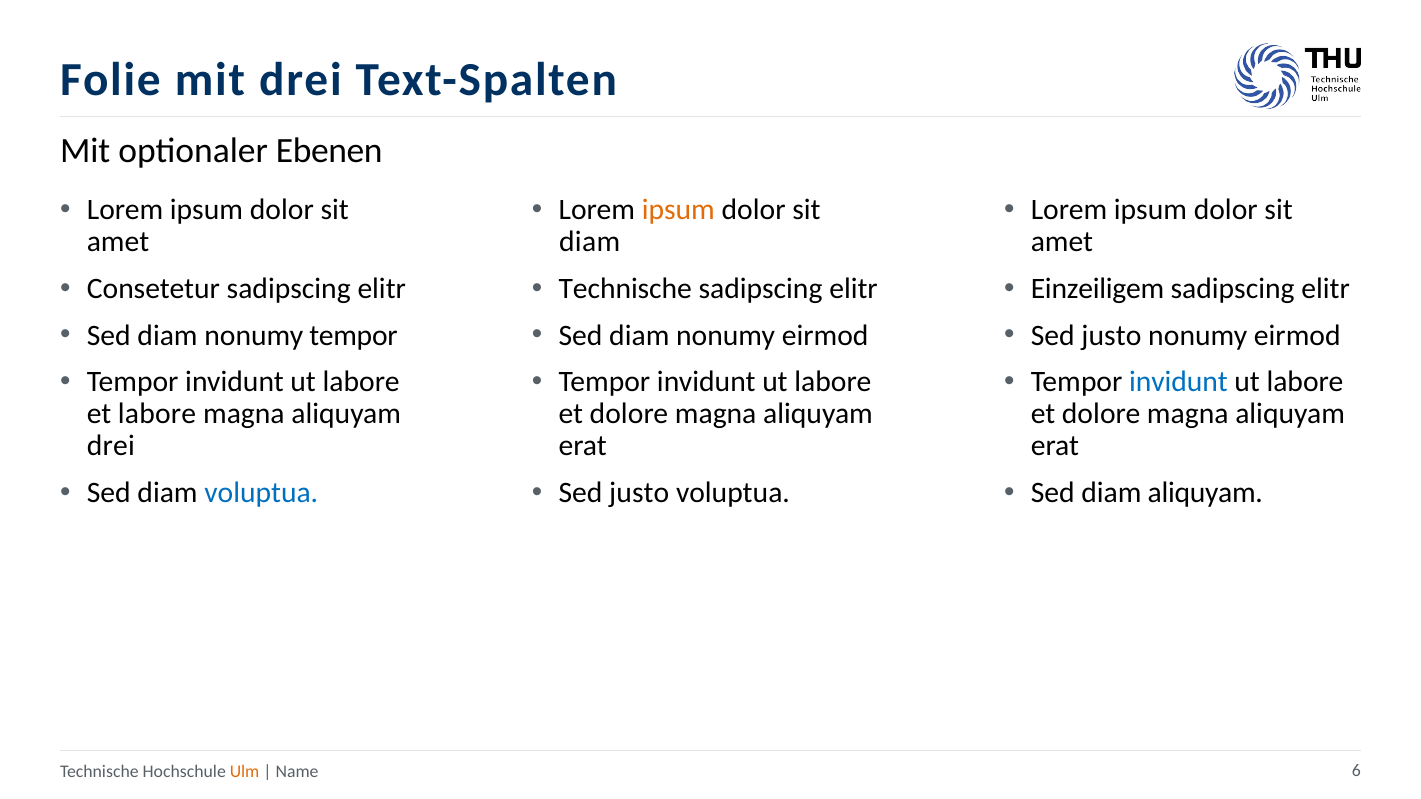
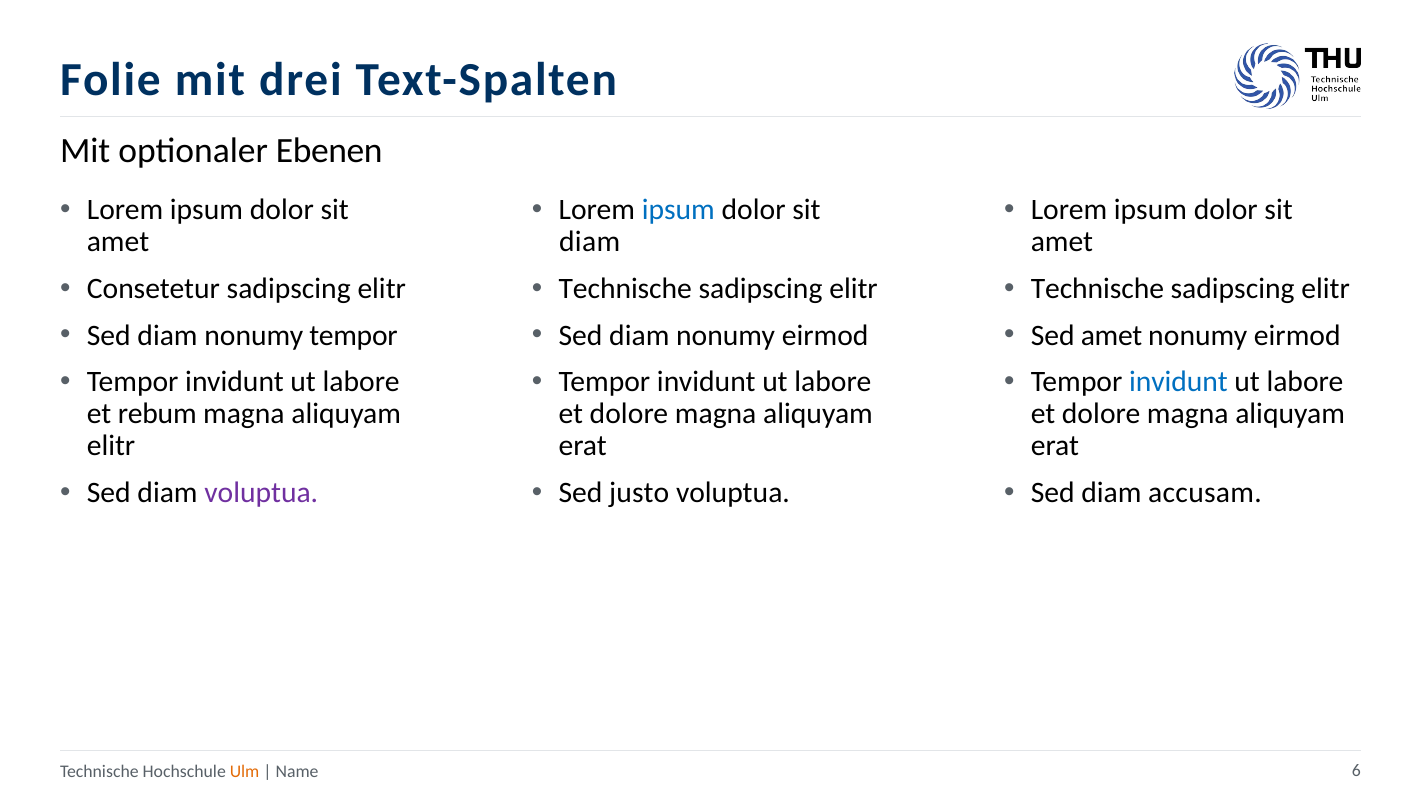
ipsum at (678, 210) colour: orange -> blue
Einzeiligem at (1097, 289): Einzeiligem -> Technische
justo at (1111, 335): justo -> amet
et labore: labore -> rebum
drei at (111, 446): drei -> elitr
voluptua at (261, 493) colour: blue -> purple
diam aliquyam: aliquyam -> accusam
